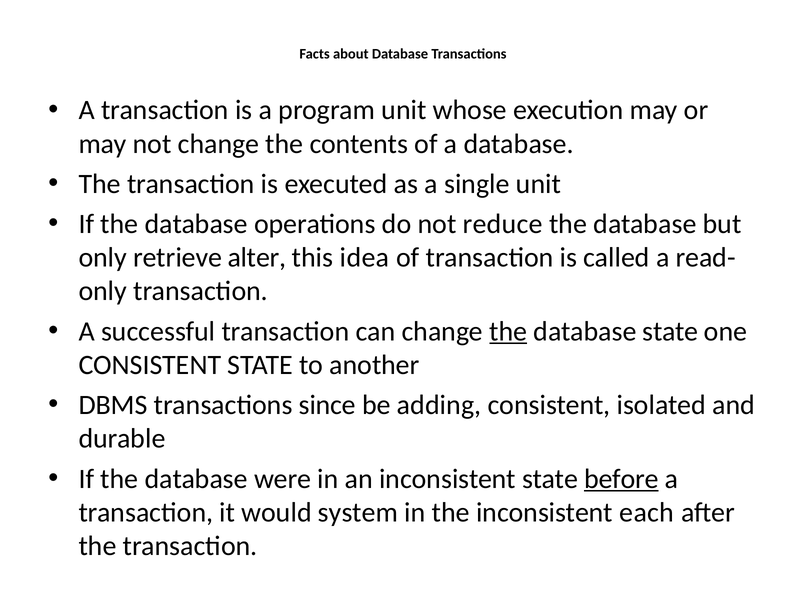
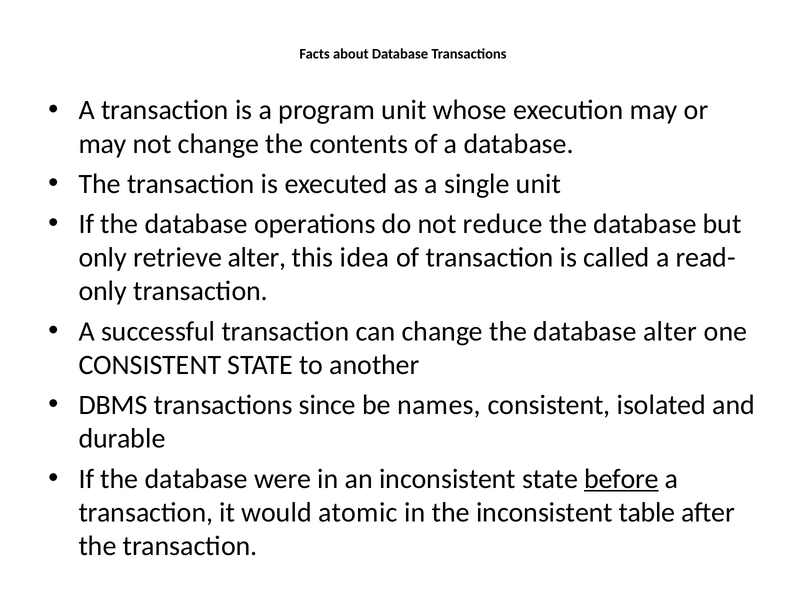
the at (508, 331) underline: present -> none
database state: state -> alter
adding: adding -> names
system: system -> atomic
each: each -> table
